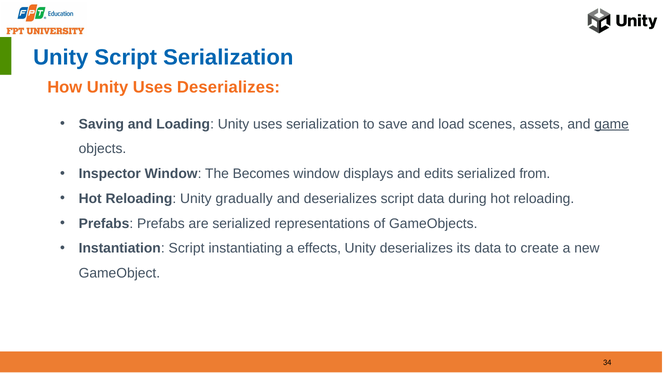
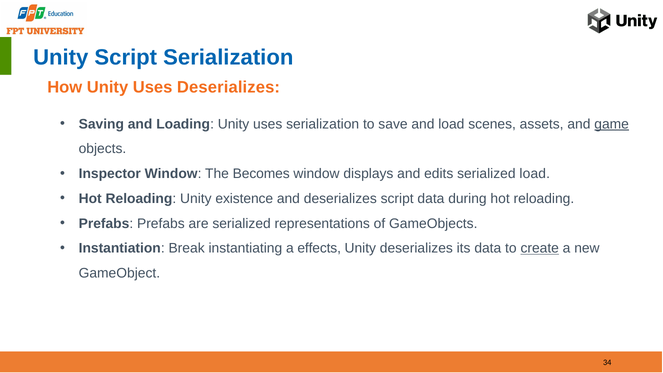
serialized from: from -> load
gradually: gradually -> existence
Instantiation Script: Script -> Break
create underline: none -> present
